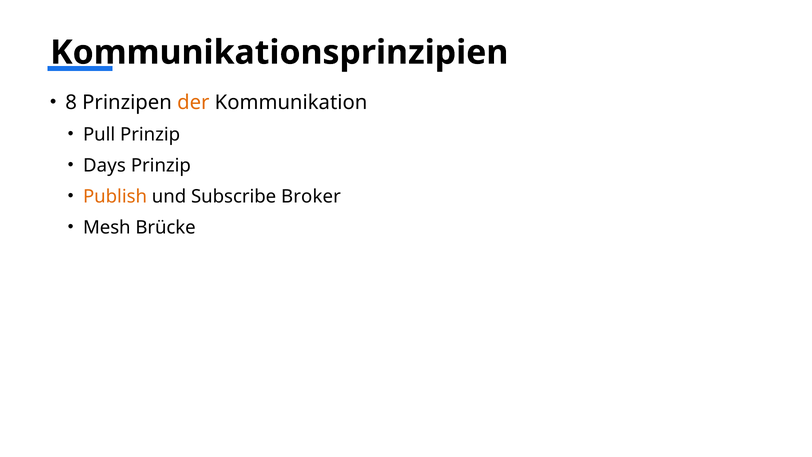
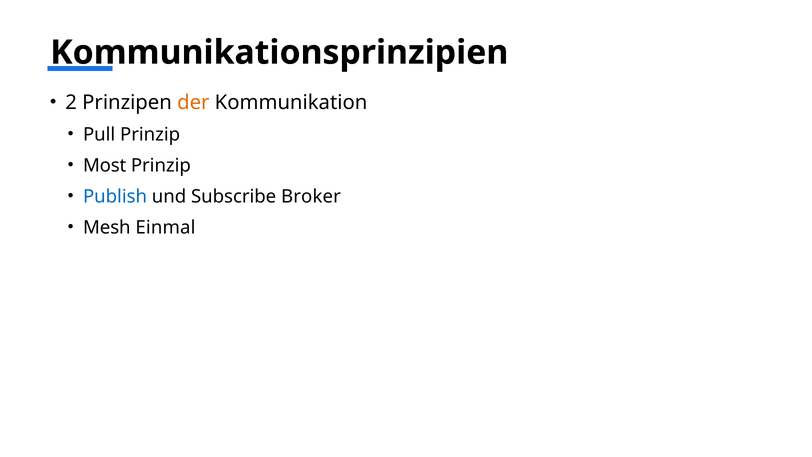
8: 8 -> 2
Days: Days -> Most
Publish colour: orange -> blue
Brücke: Brücke -> Einmal
